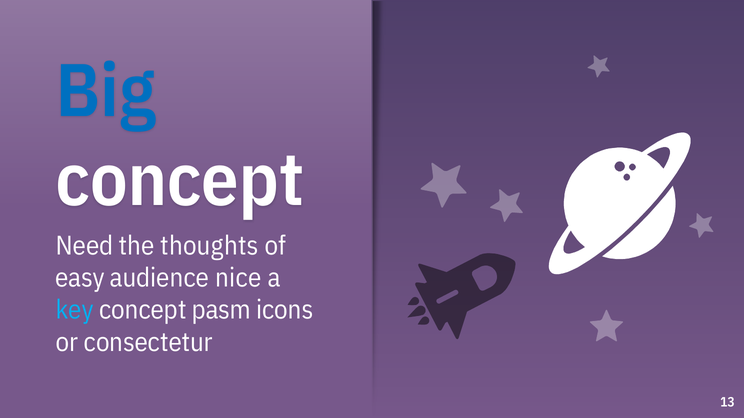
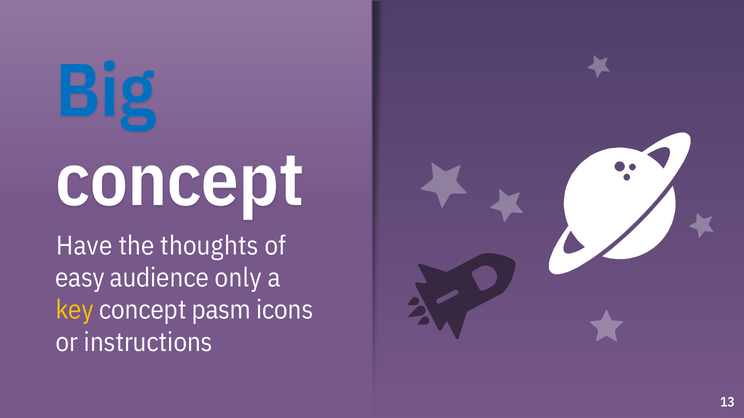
Need: Need -> Have
nice: nice -> only
key colour: light blue -> yellow
consectetur: consectetur -> instructions
